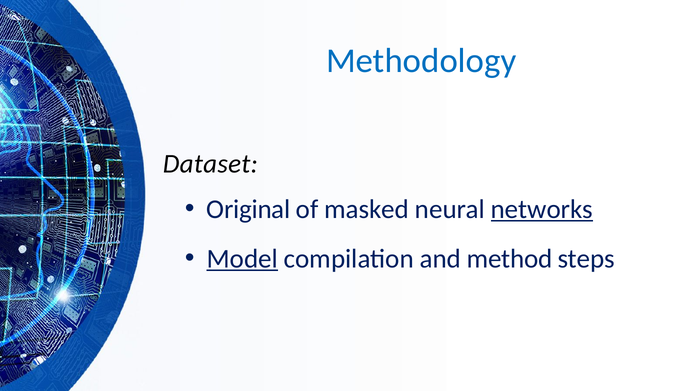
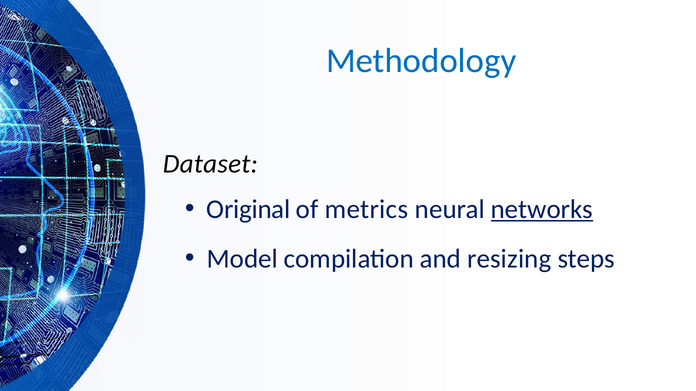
masked: masked -> metrics
Model underline: present -> none
method: method -> resizing
